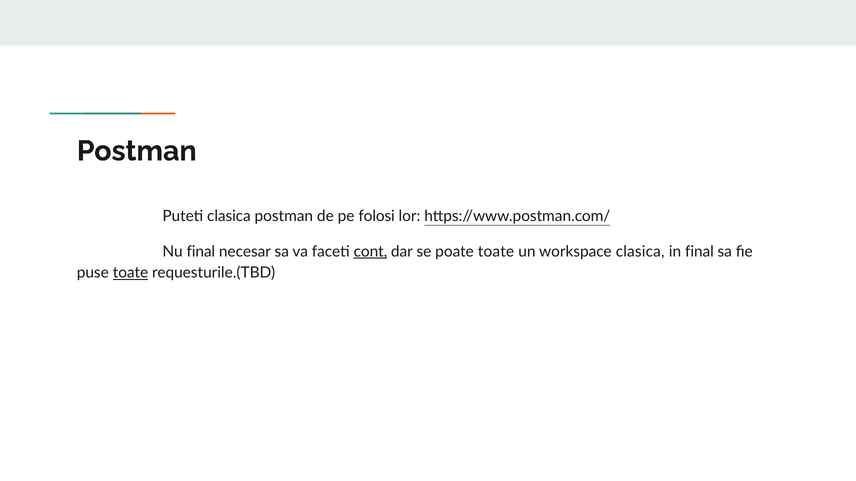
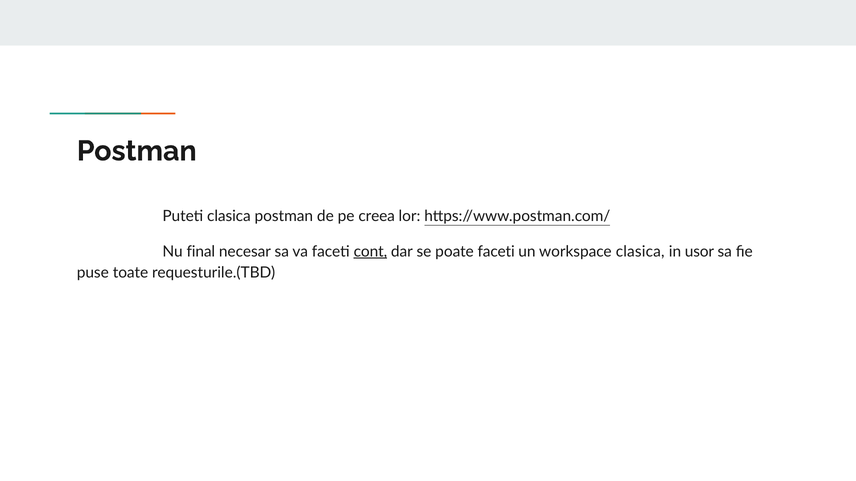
folosi: folosi -> creea
poate toate: toate -> faceti
in final: final -> usor
toate at (131, 273) underline: present -> none
